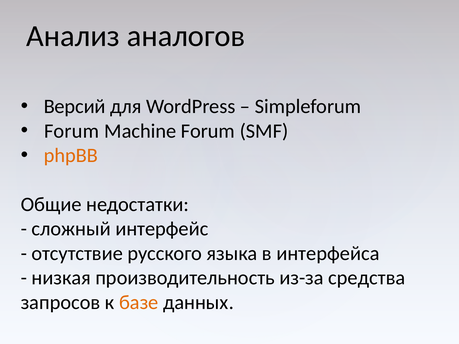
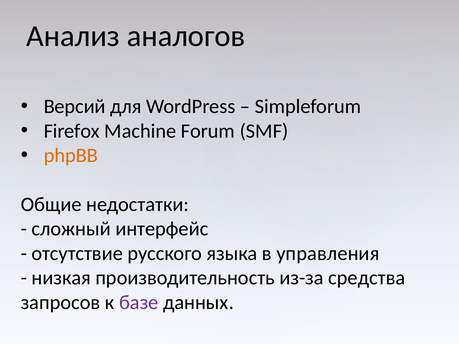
Forum at (72, 131): Forum -> Firefox
интерфейса: интерфейса -> управления
базе colour: orange -> purple
